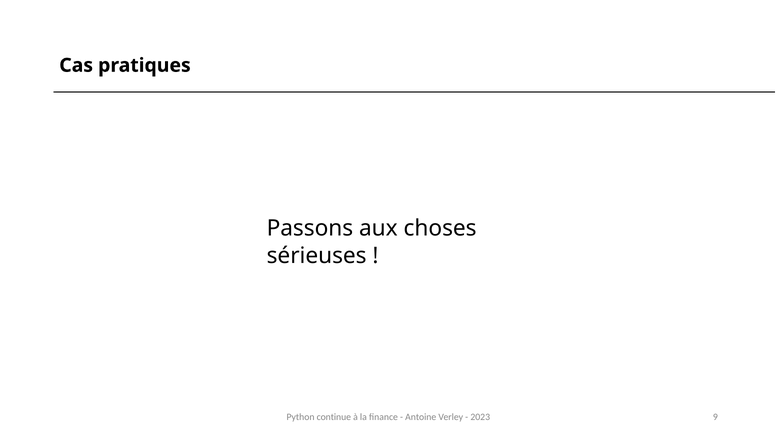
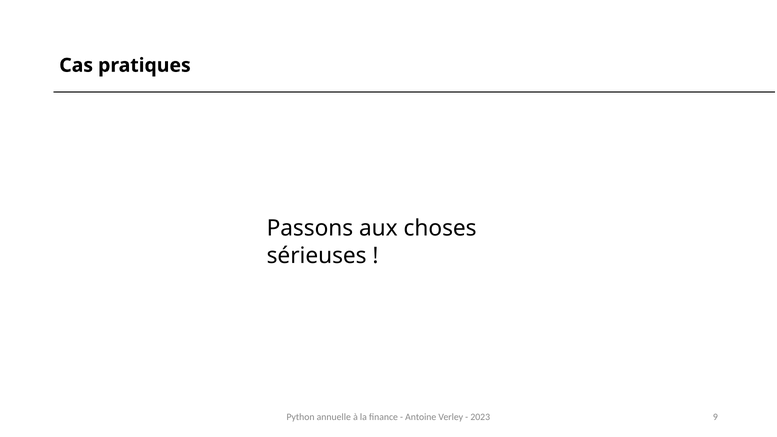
continue: continue -> annuelle
